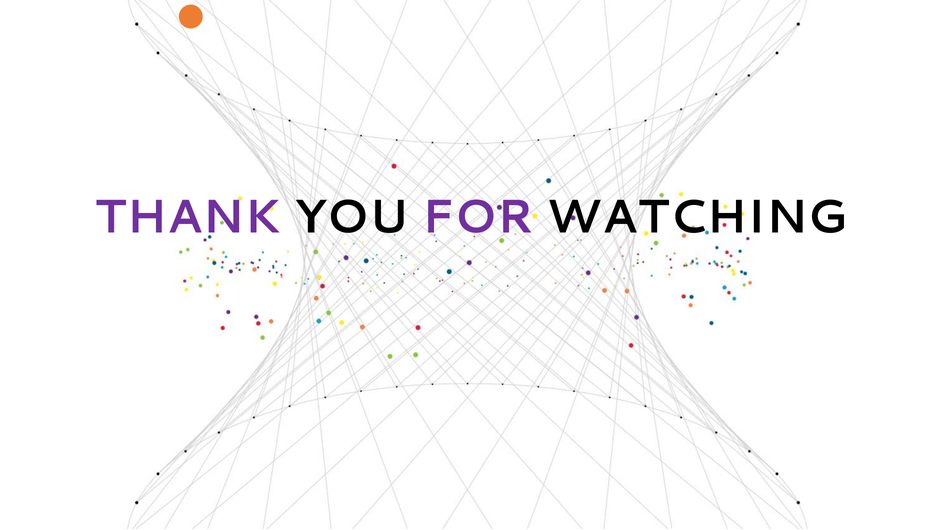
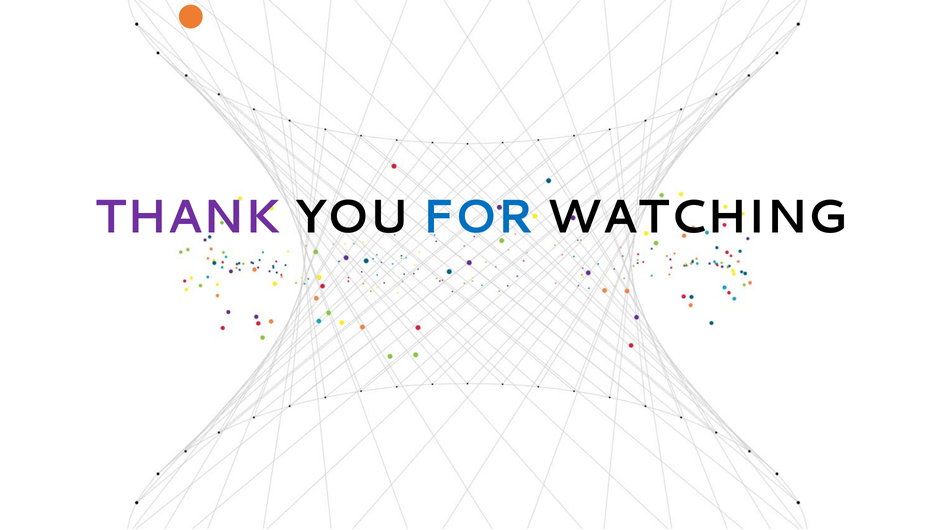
FOR colour: purple -> blue
